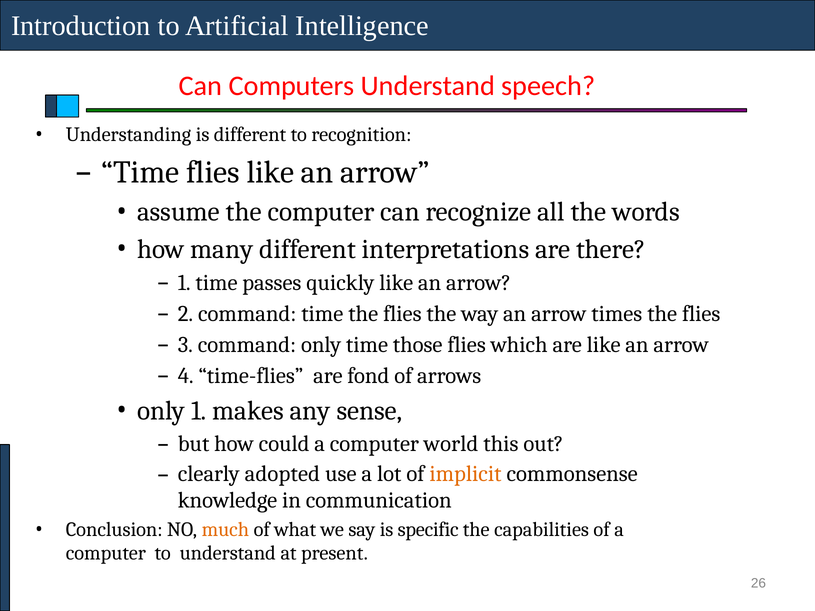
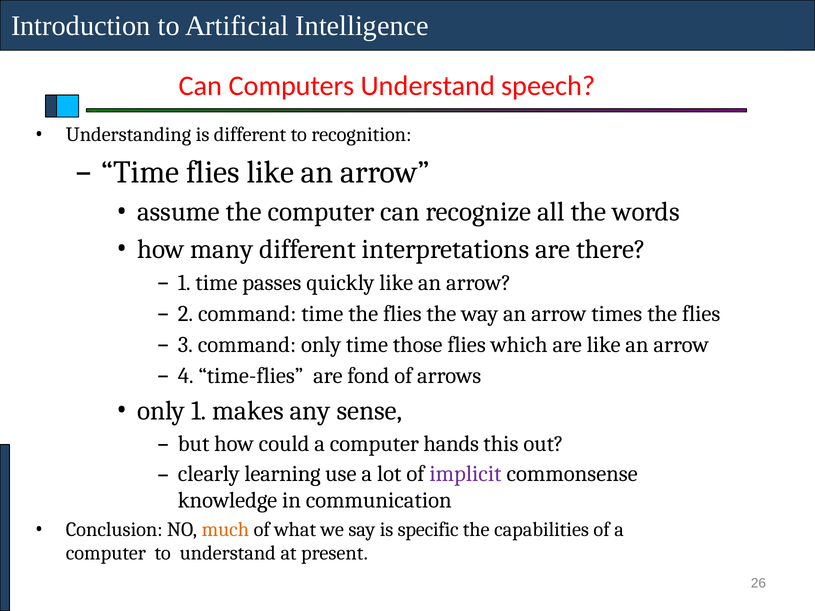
world: world -> hands
adopted: adopted -> learning
implicit colour: orange -> purple
